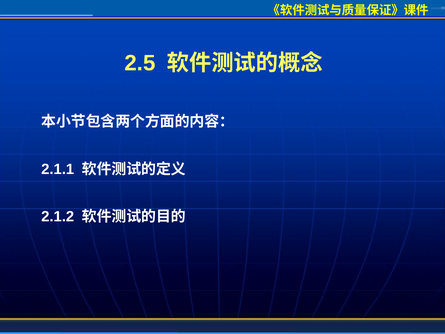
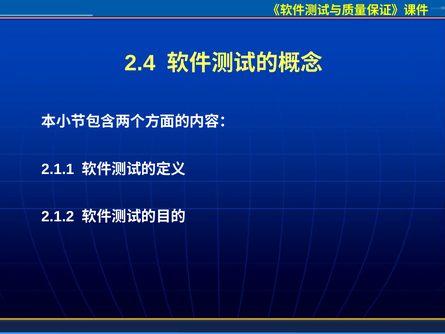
2.5: 2.5 -> 2.4
